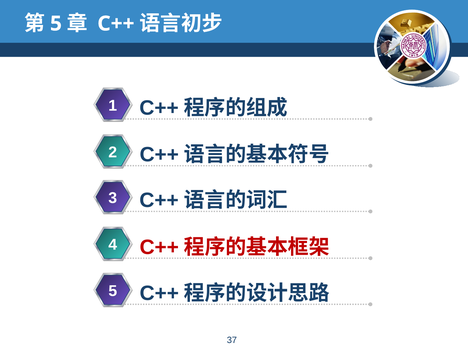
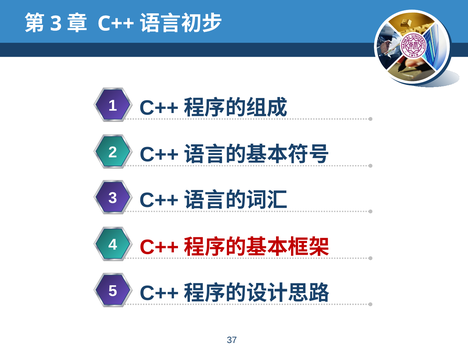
5 at (56, 24): 5 -> 3
